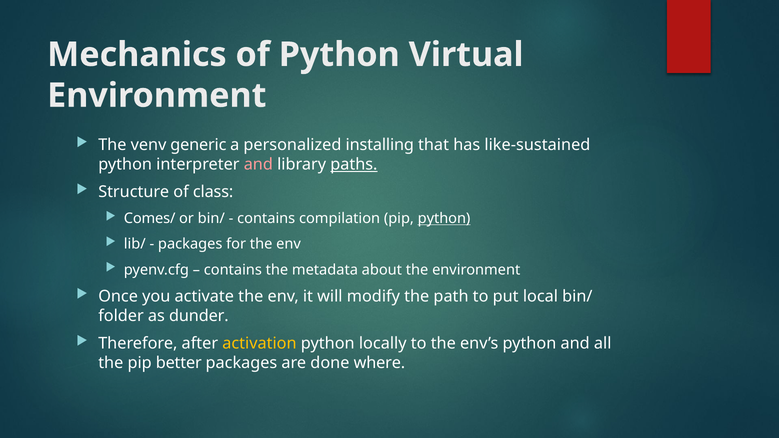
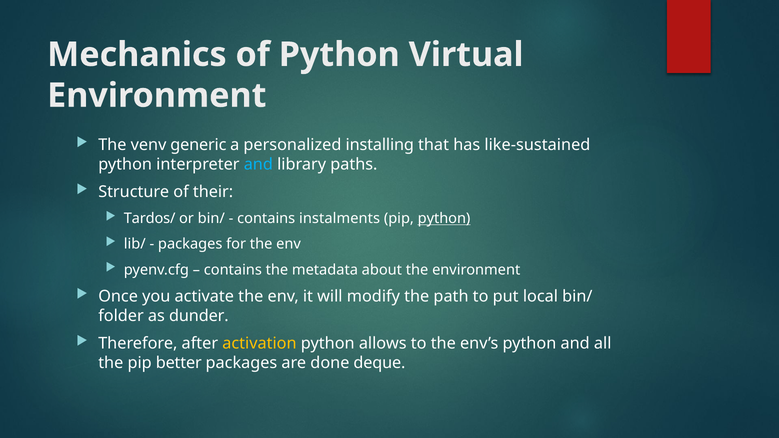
and at (258, 164) colour: pink -> light blue
paths underline: present -> none
class: class -> their
Comes/: Comes/ -> Tardos/
compilation: compilation -> instalments
locally: locally -> allows
where: where -> deque
